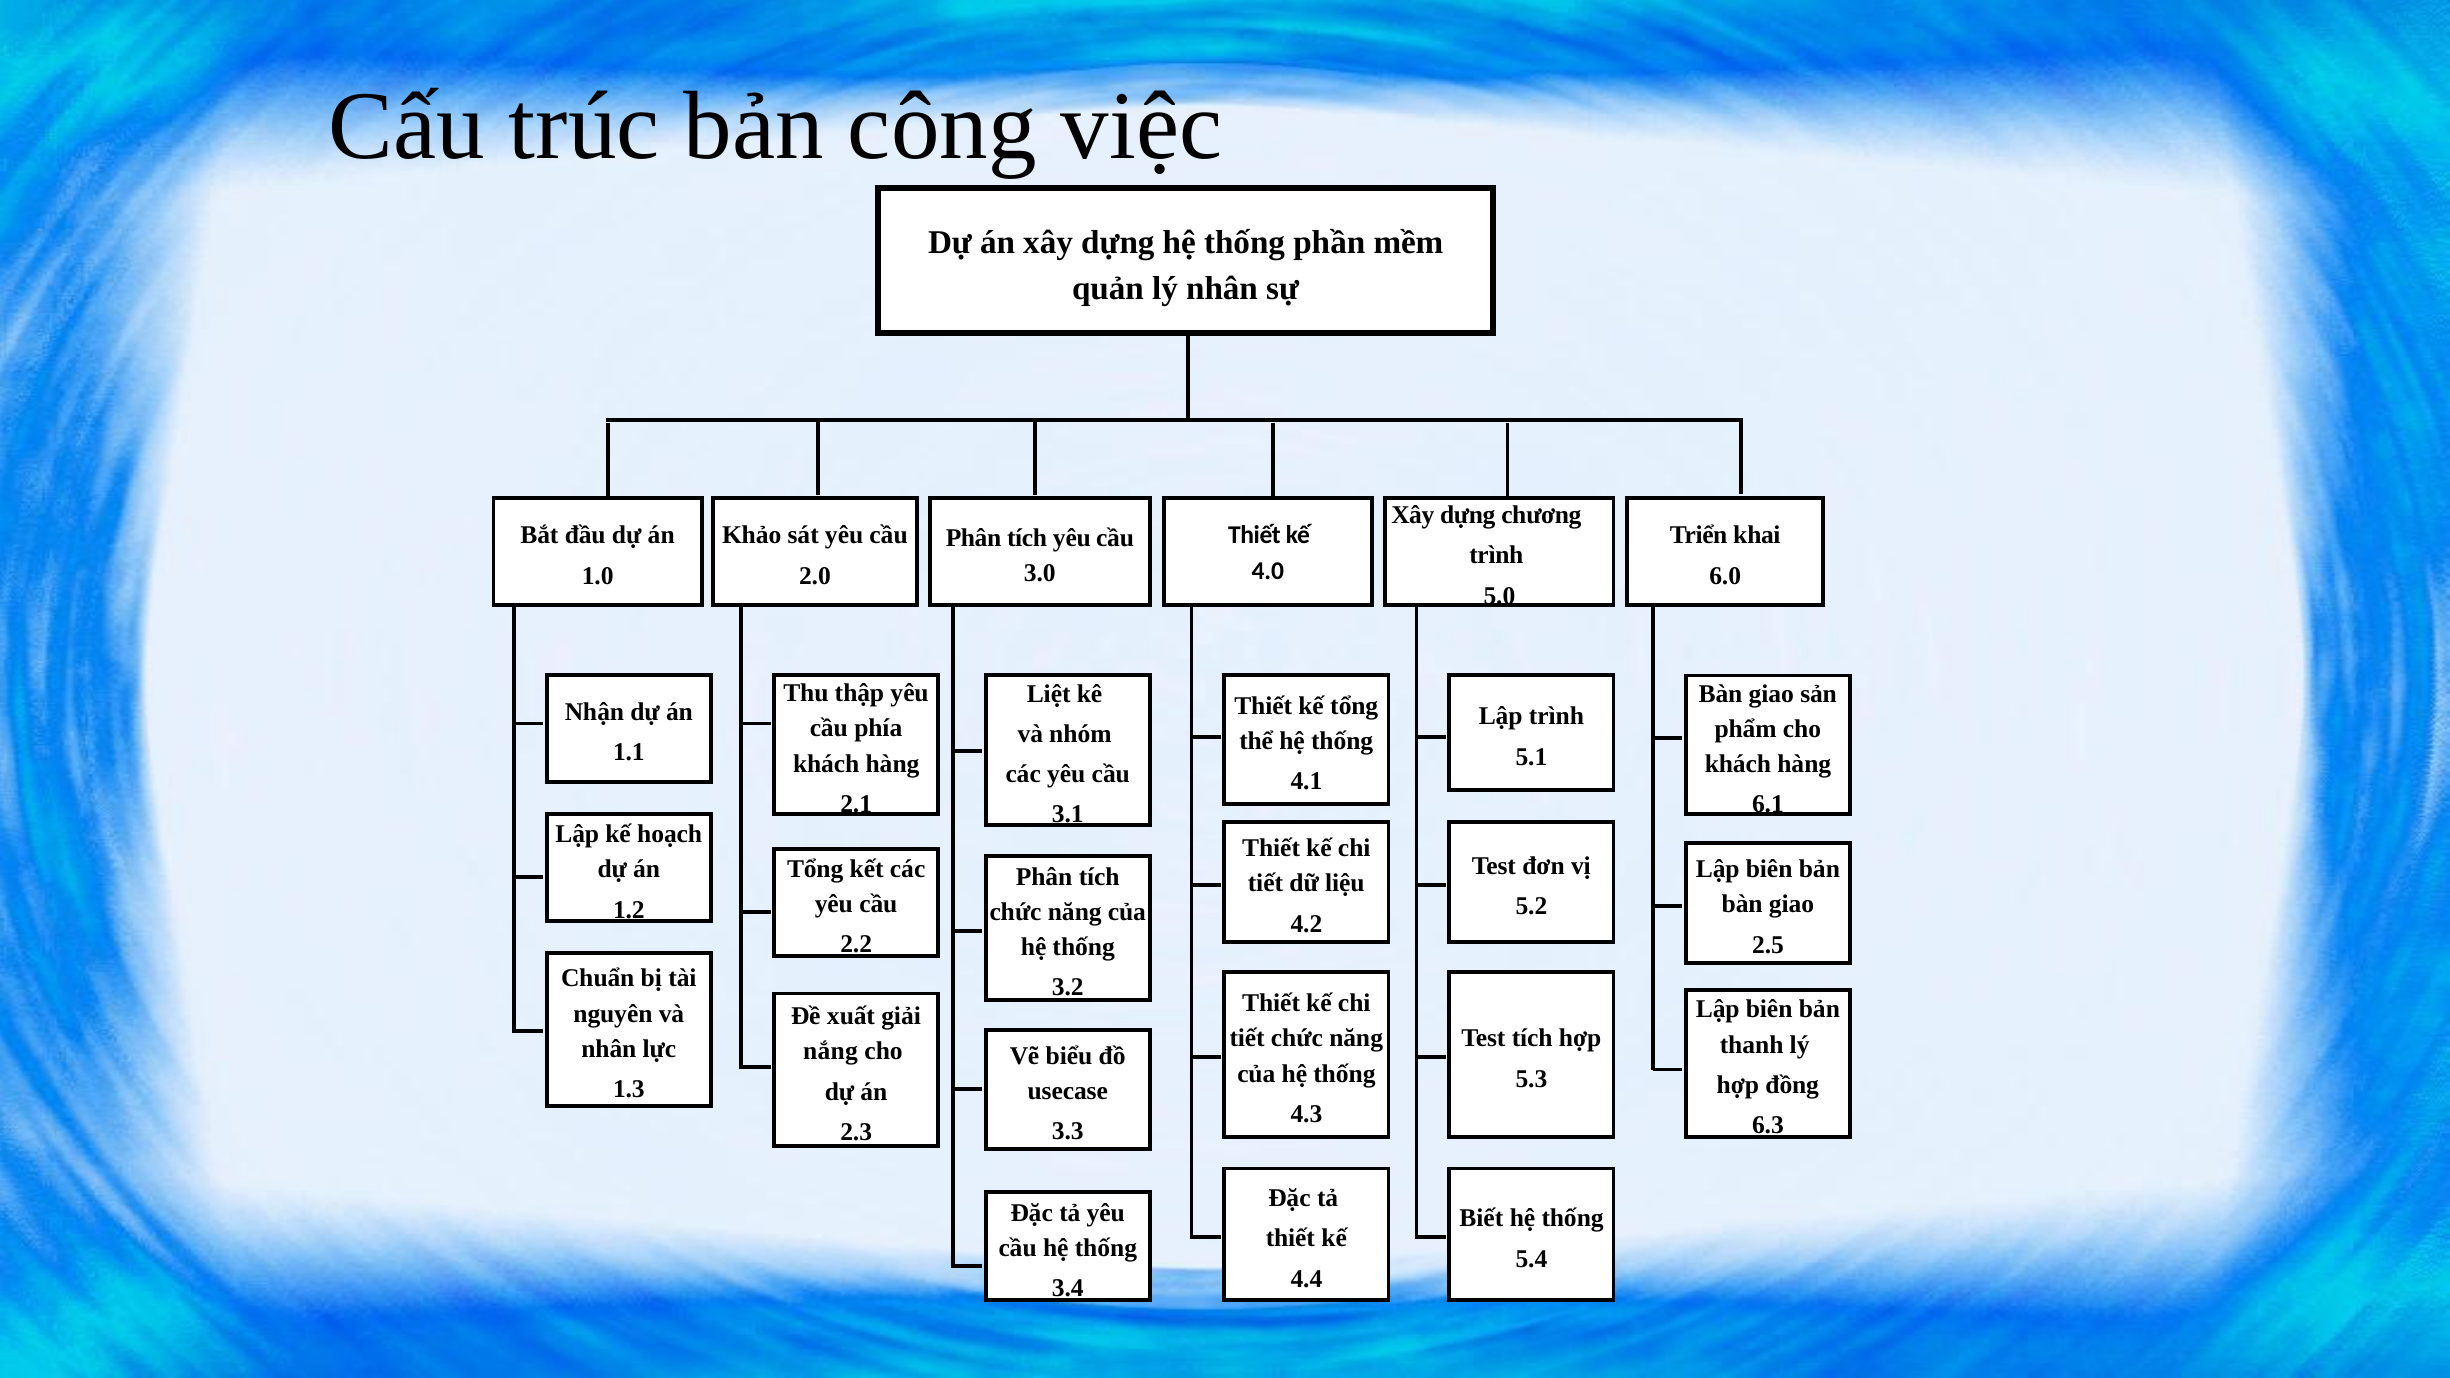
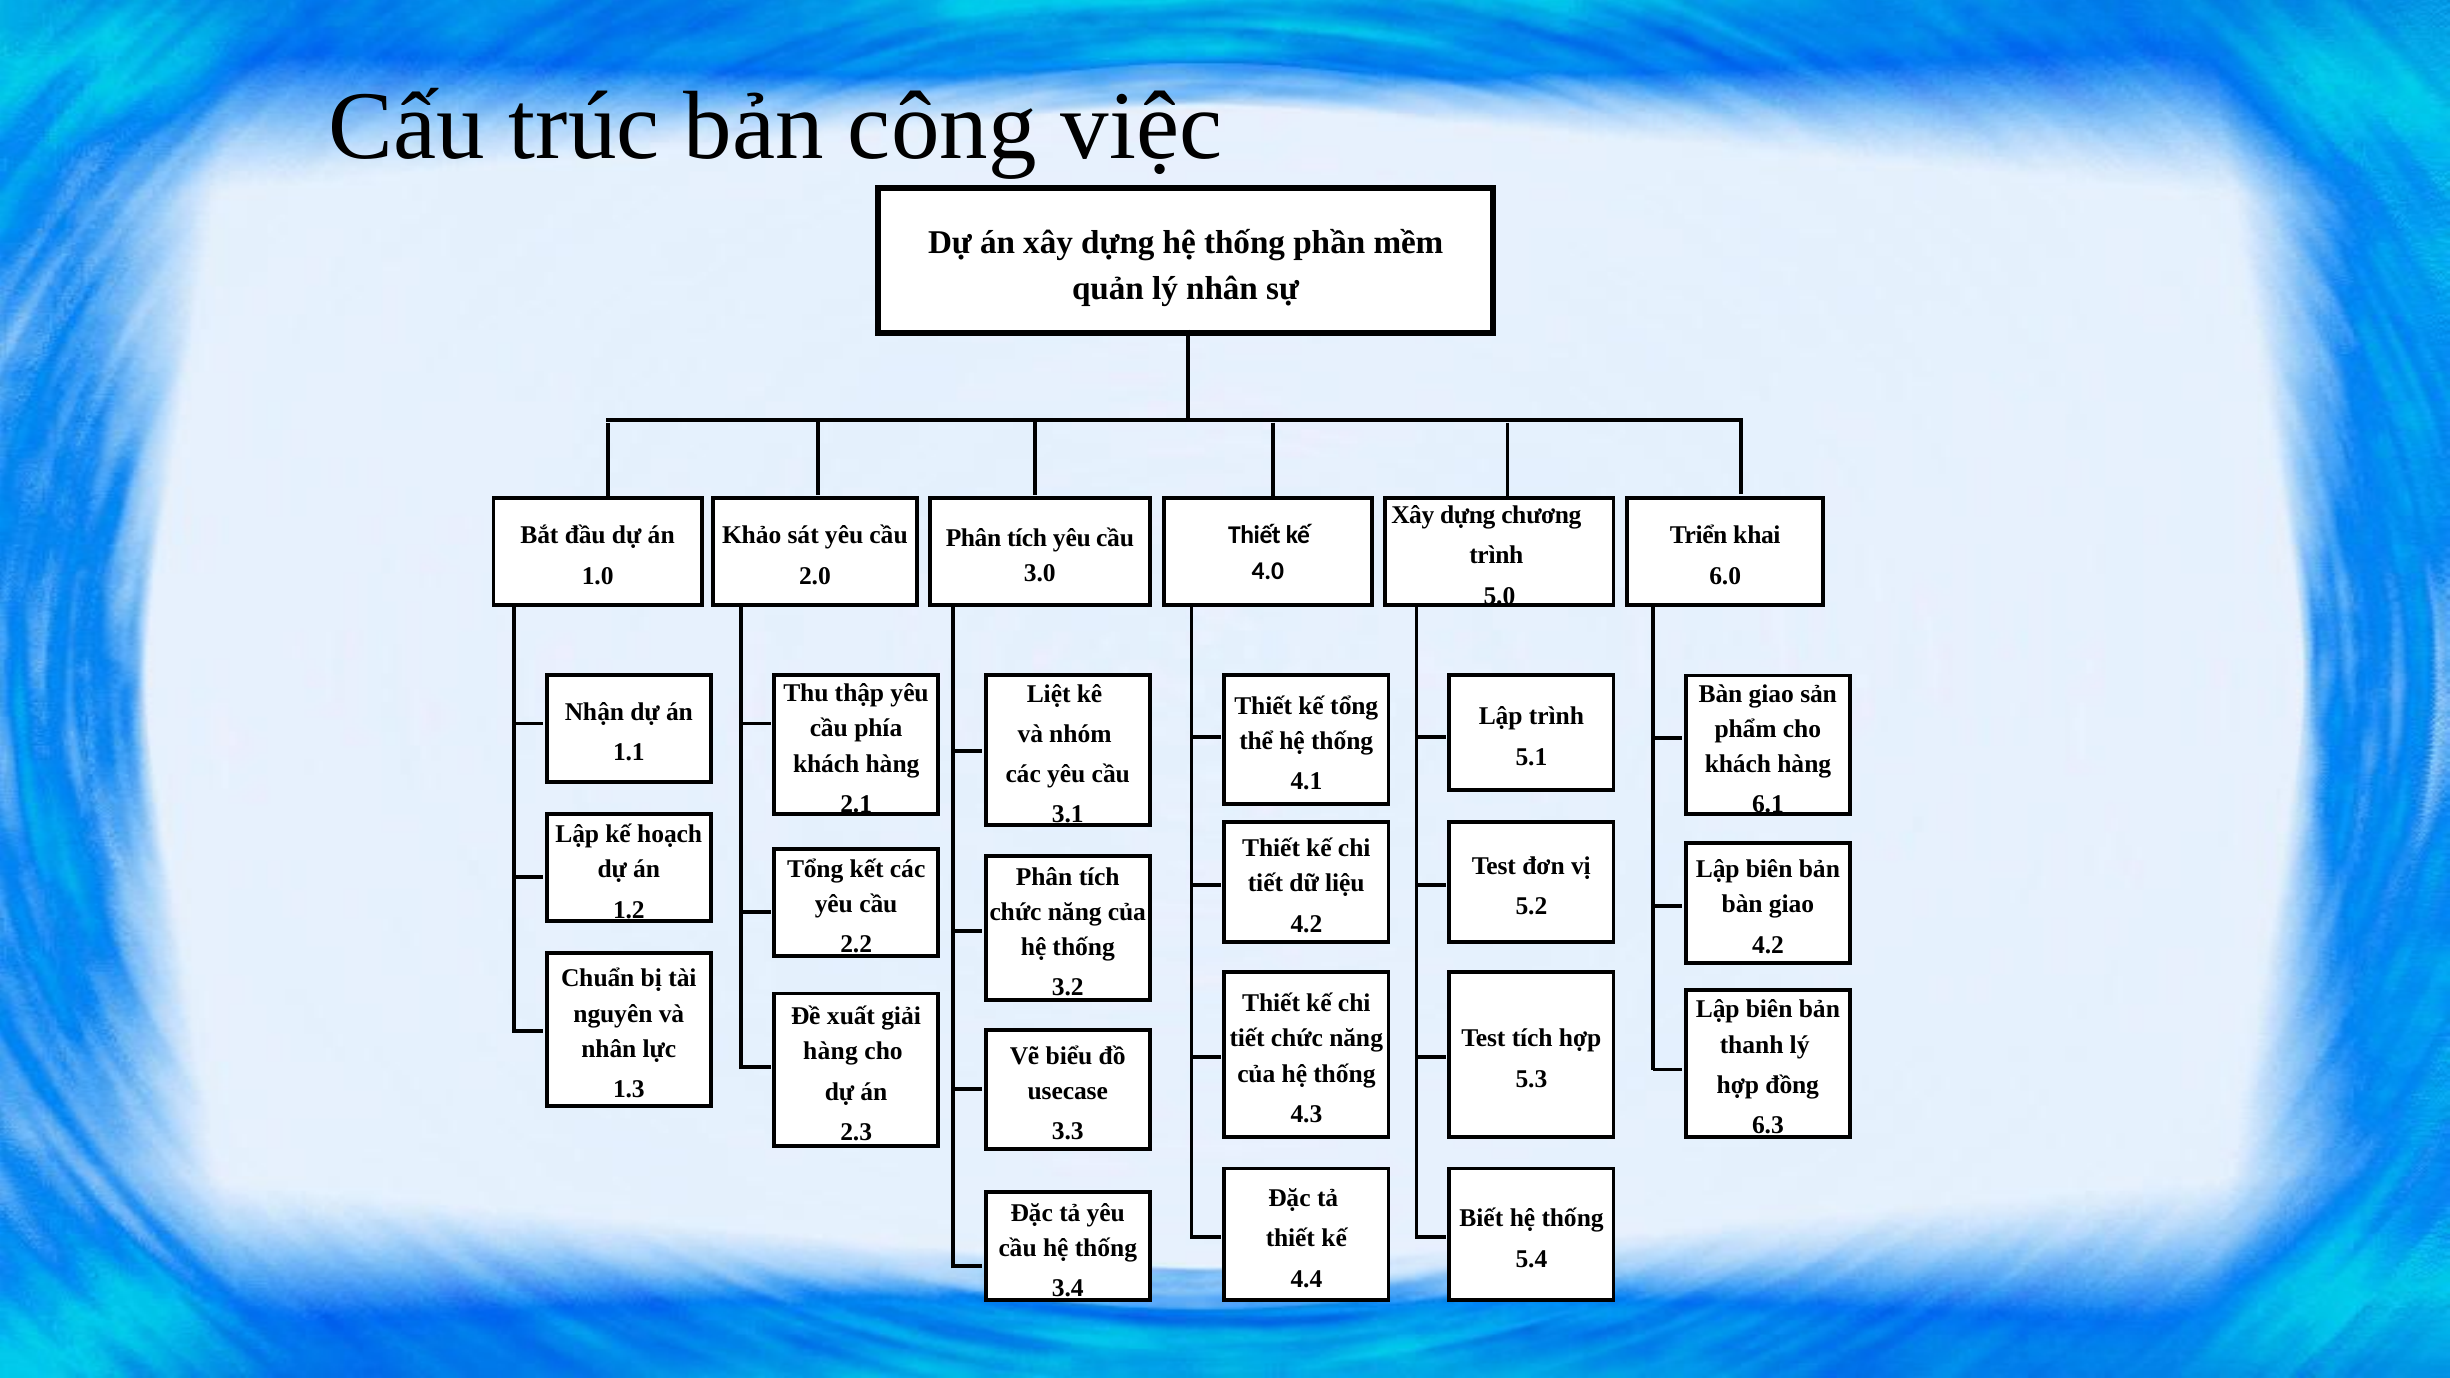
2.5 at (1768, 945): 2.5 -> 4.2
nắng at (831, 1051): nắng -> hàng
